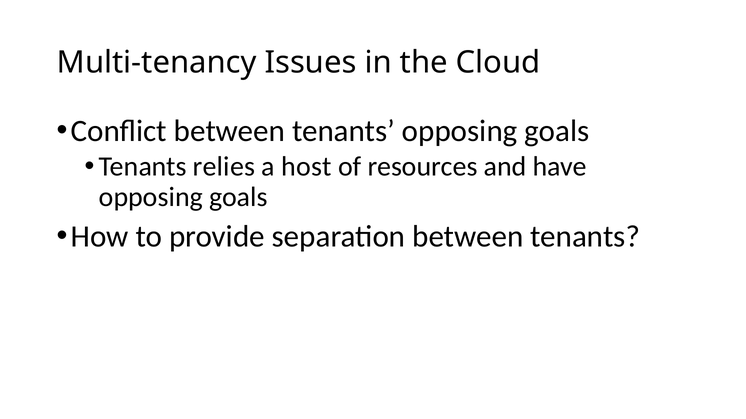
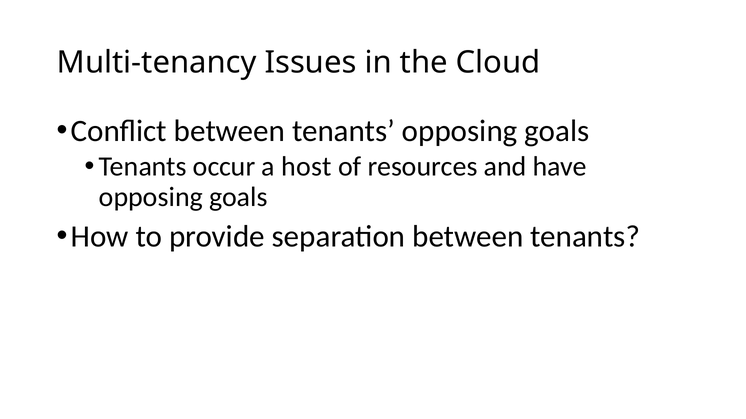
relies: relies -> occur
